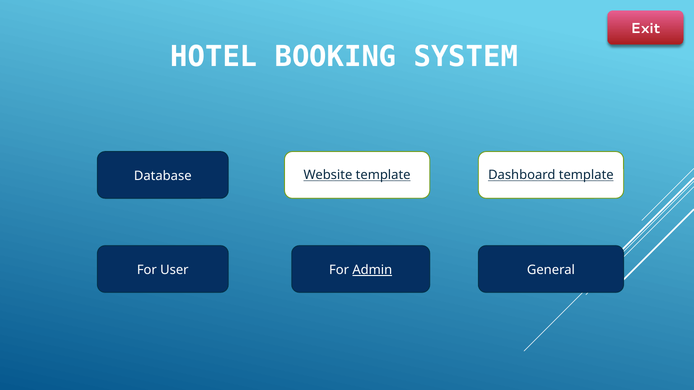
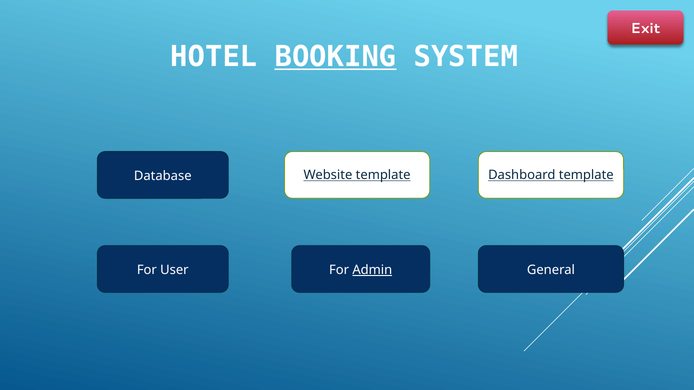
BOOKING underline: none -> present
